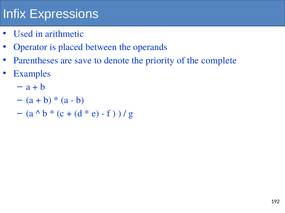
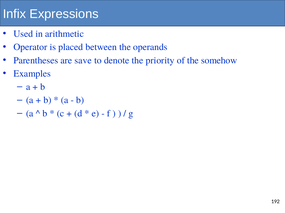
complete: complete -> somehow
